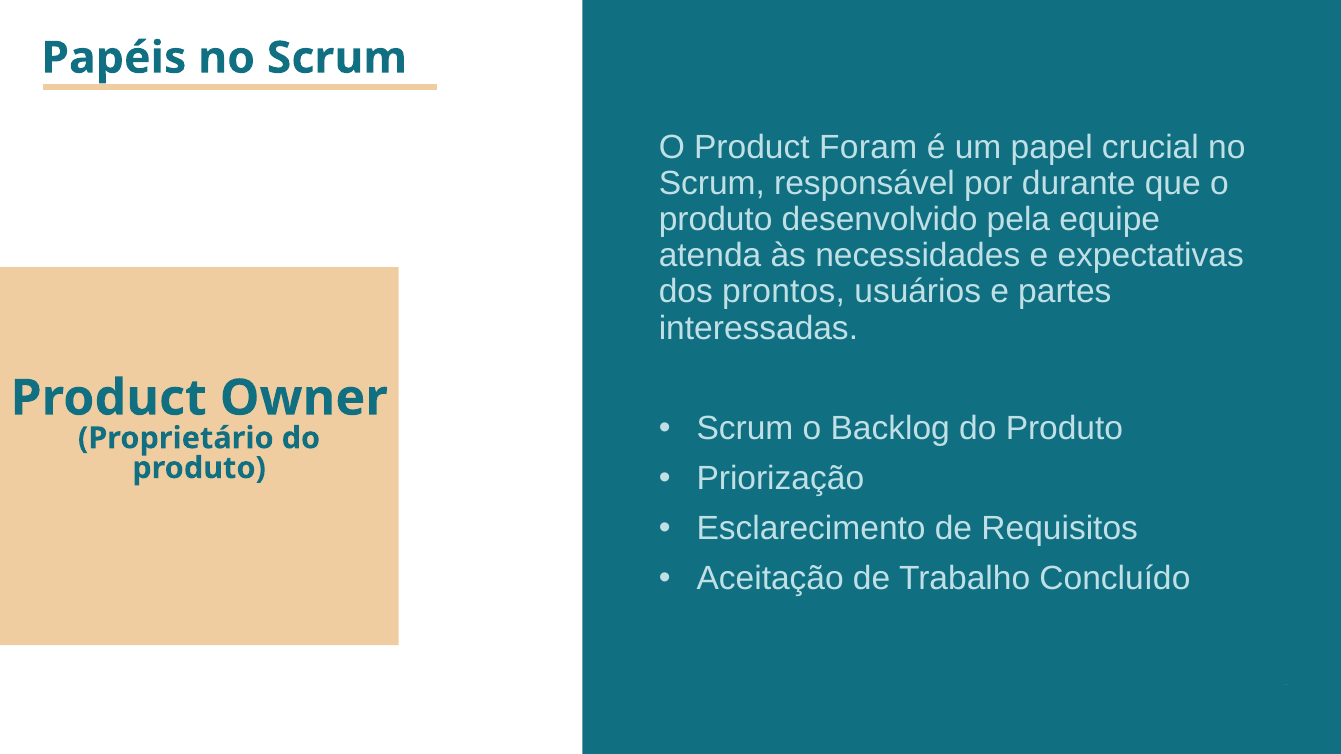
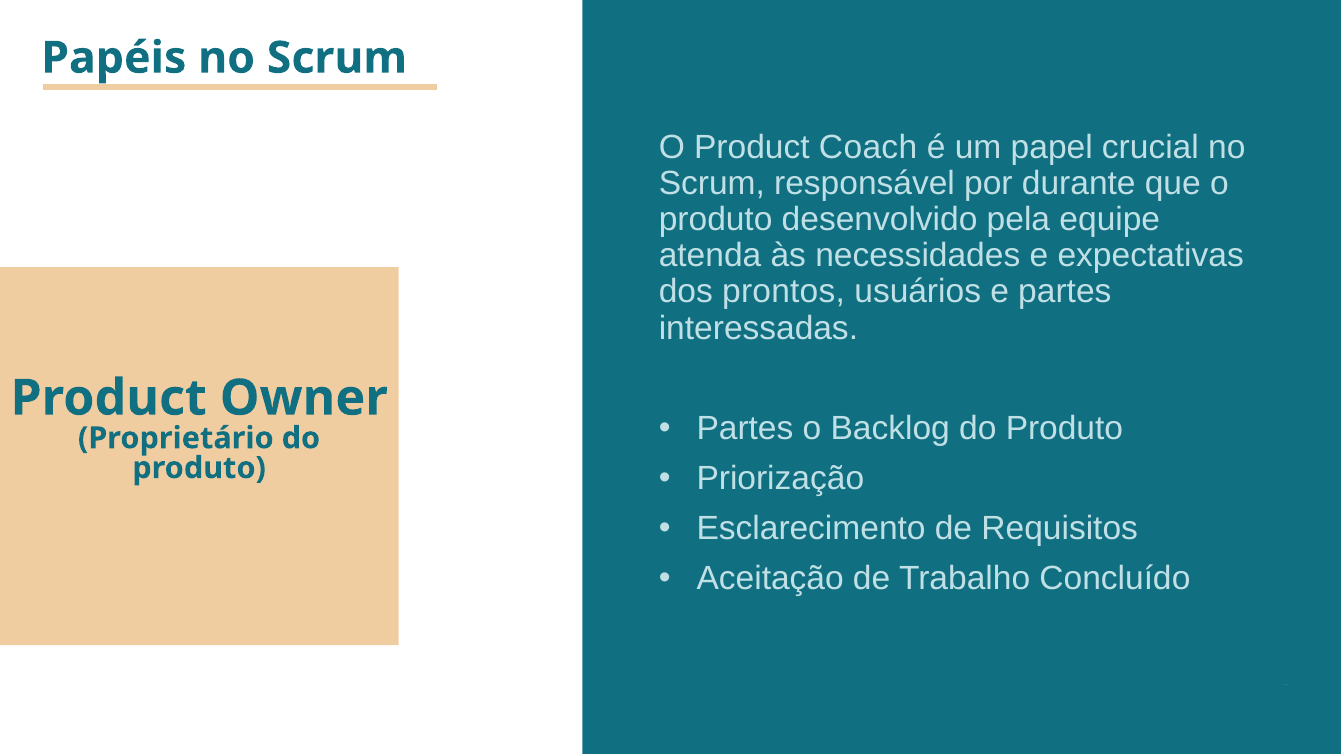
Foram: Foram -> Coach
Scrum at (745, 428): Scrum -> Partes
